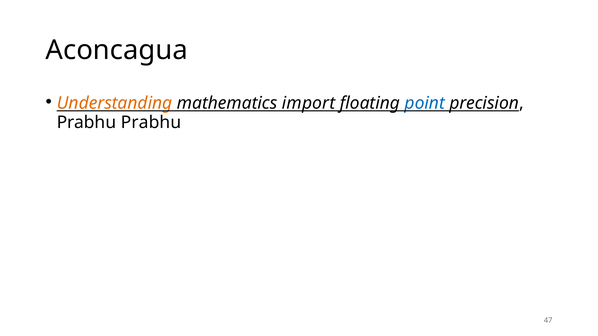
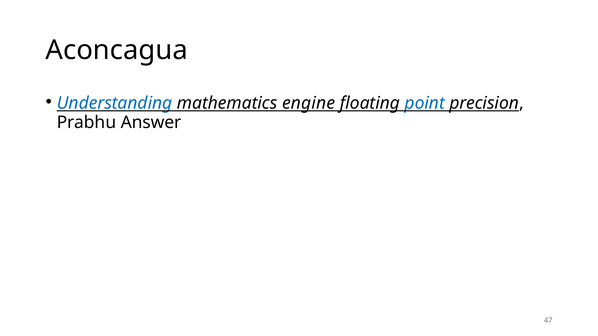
Understanding colour: orange -> blue
import: import -> engine
Prabhu Prabhu: Prabhu -> Answer
